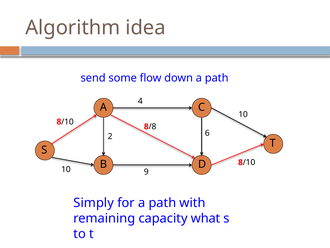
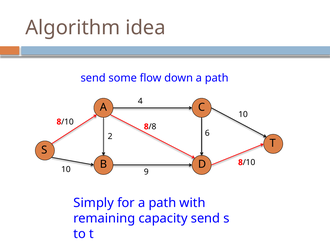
capacity what: what -> send
